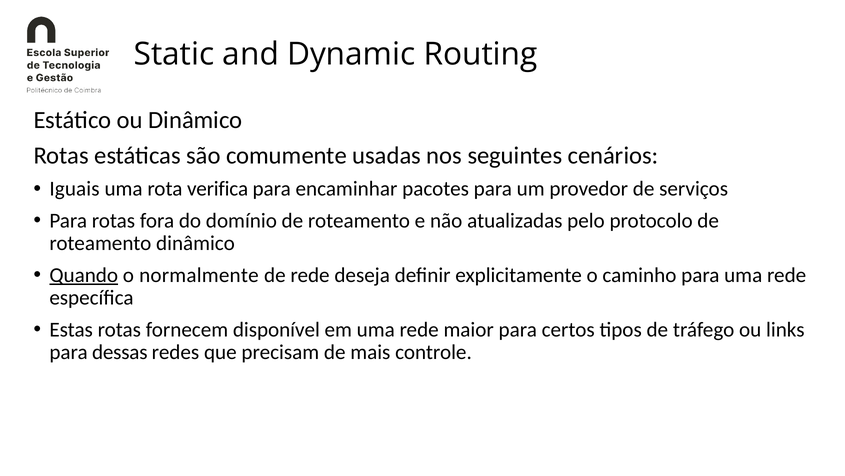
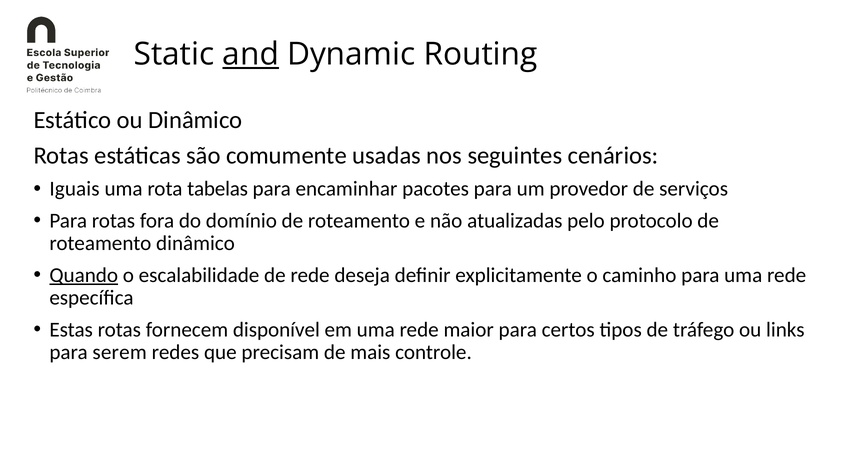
and underline: none -> present
verifica: verifica -> tabelas
normalmente: normalmente -> escalabilidade
dessas: dessas -> serem
